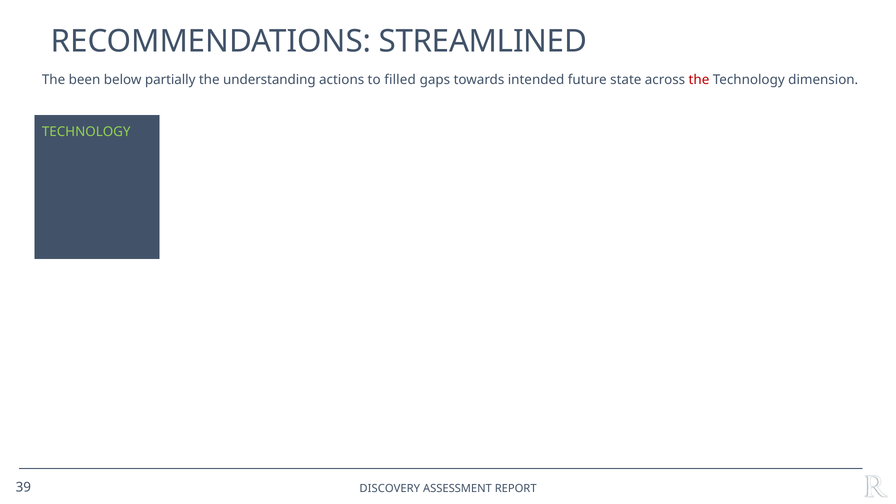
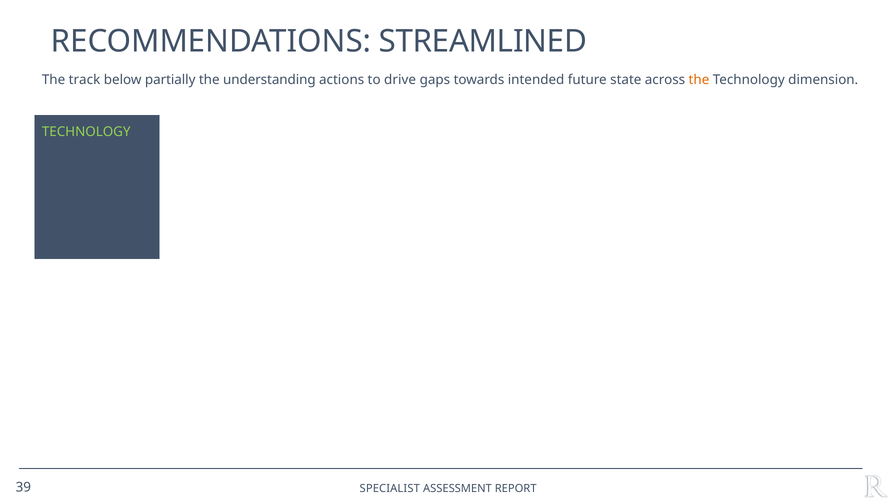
been: been -> track
filled: filled -> drive
the at (699, 80) colour: red -> orange
DISCOVERY: DISCOVERY -> SPECIALIST
